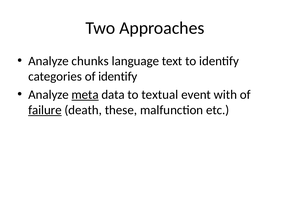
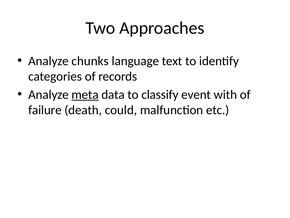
of identify: identify -> records
textual: textual -> classify
failure underline: present -> none
these: these -> could
